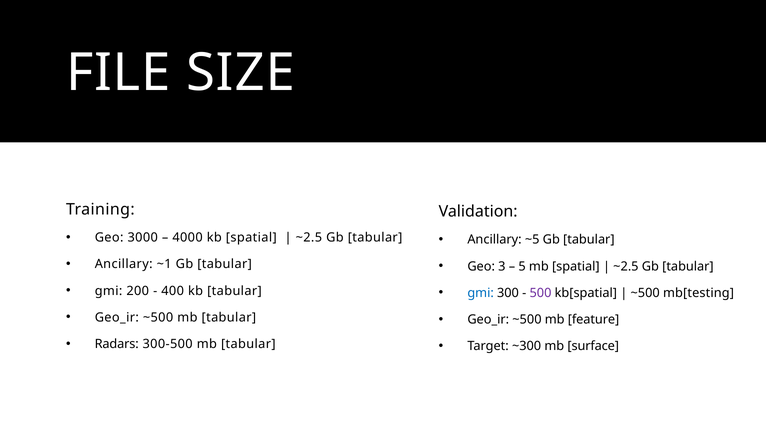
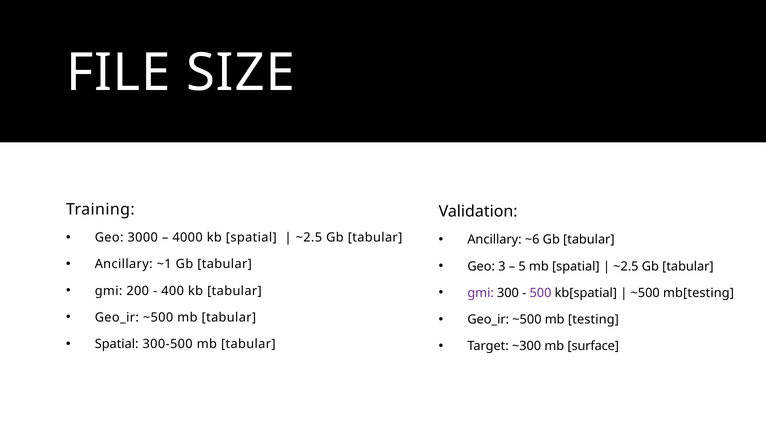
~5: ~5 -> ~6
gmi at (481, 293) colour: blue -> purple
feature: feature -> testing
Radars at (117, 344): Radars -> Spatial
